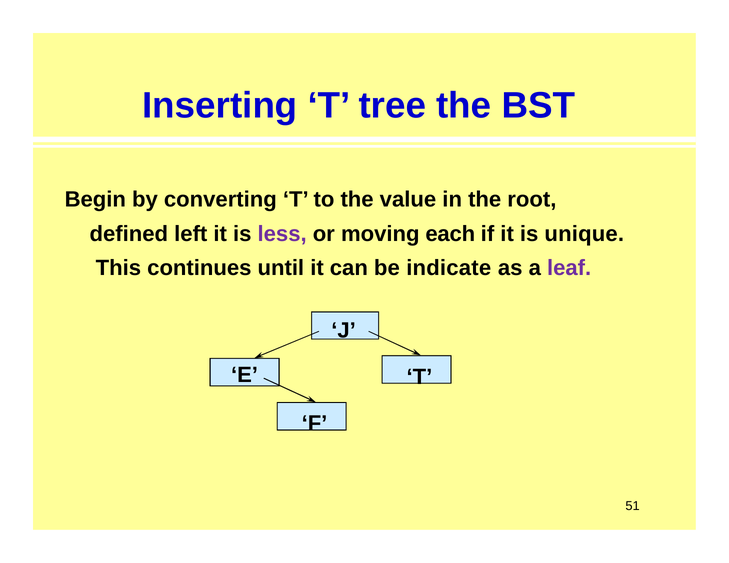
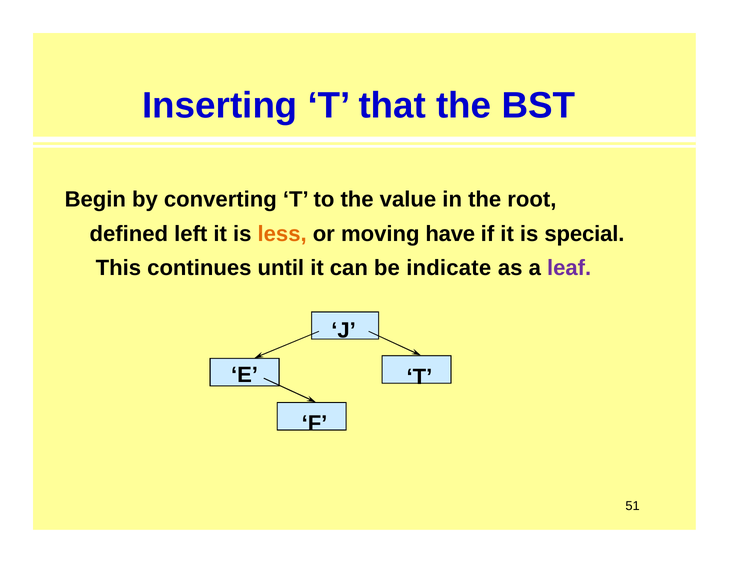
tree: tree -> that
less colour: purple -> orange
each: each -> have
unique: unique -> special
